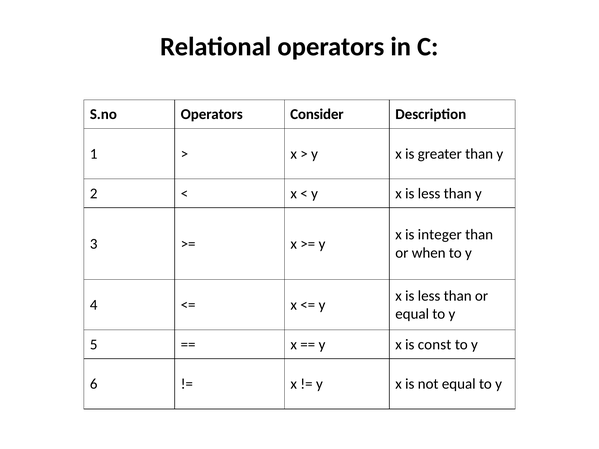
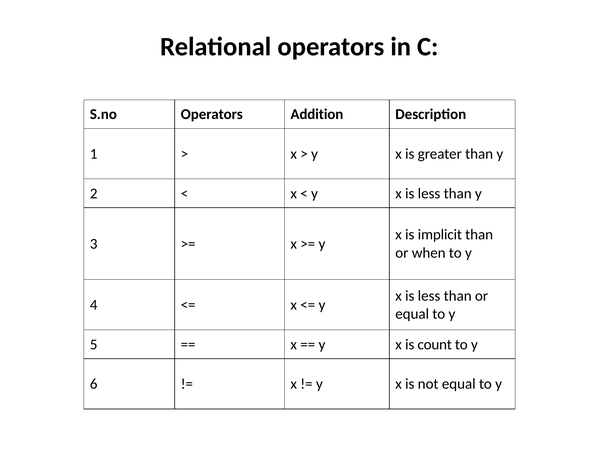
Consider: Consider -> Addition
integer: integer -> implicit
const: const -> count
